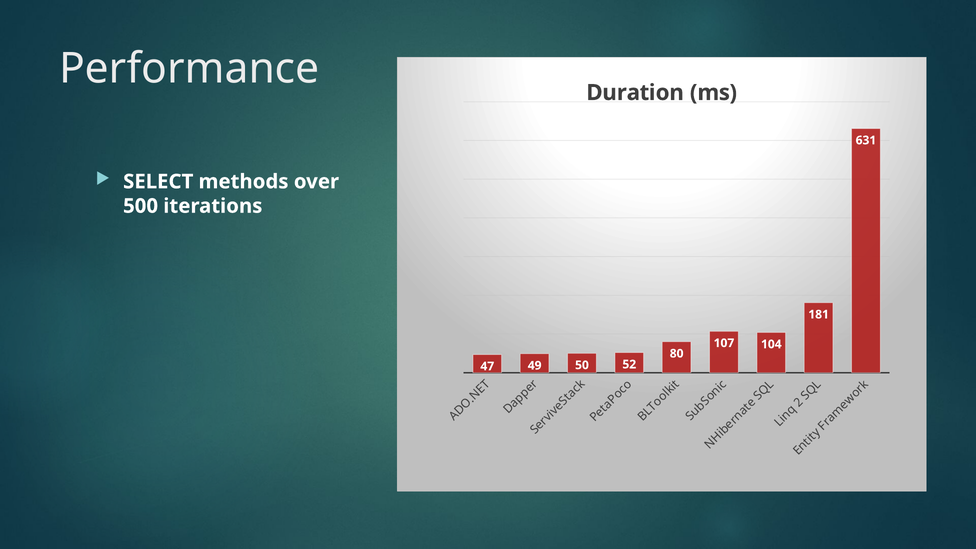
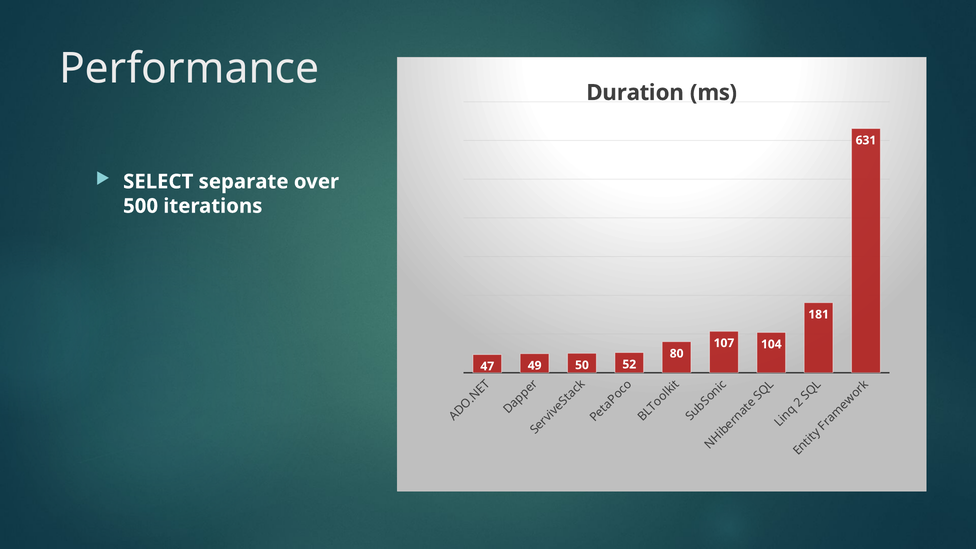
methods: methods -> separate
